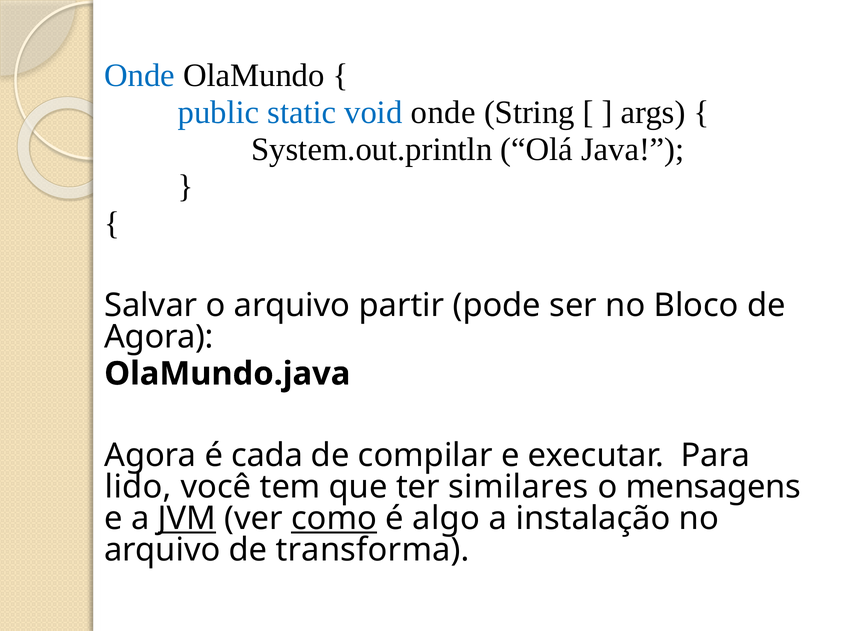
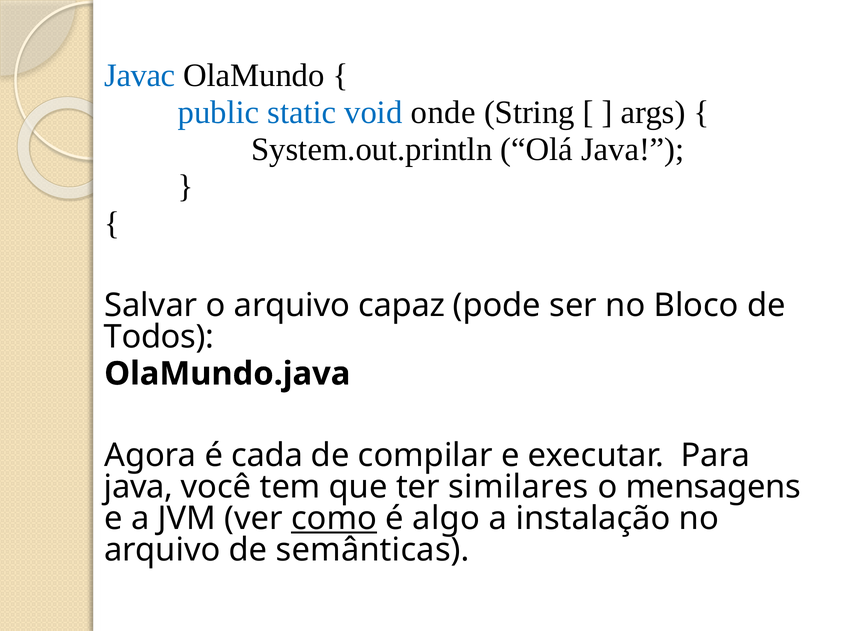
Onde at (140, 75): Onde -> Javac
partir: partir -> capaz
Agora at (159, 337): Agora -> Todos
lido at (138, 487): lido -> java
JVM underline: present -> none
transforma: transforma -> semânticas
